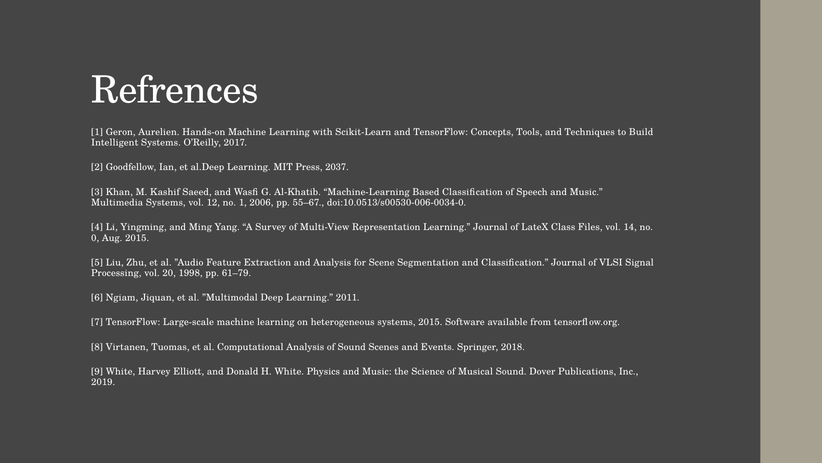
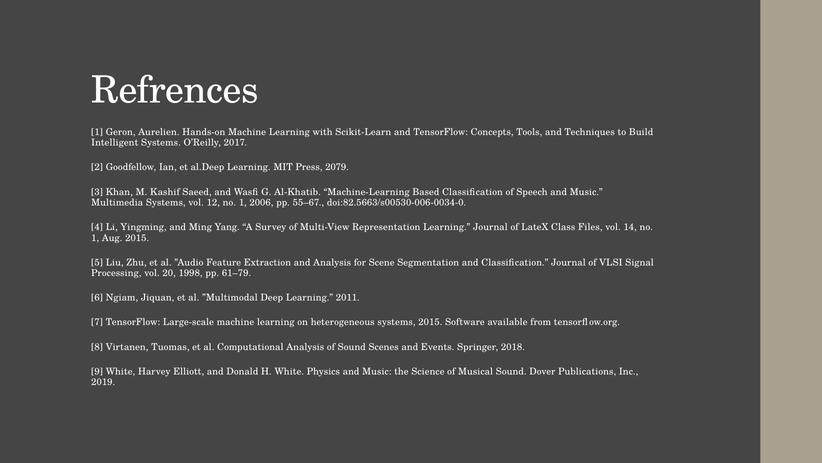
2037: 2037 -> 2079
doi:10.0513/s00530-006-0034-0: doi:10.0513/s00530-006-0034-0 -> doi:82.5663/s00530-006-0034-0
0 at (95, 238): 0 -> 1
